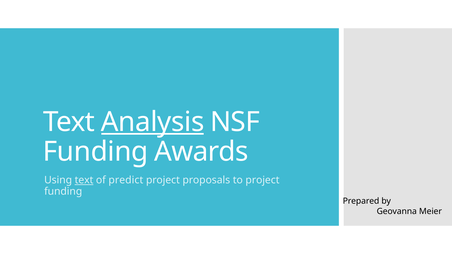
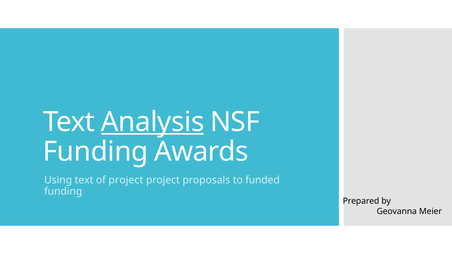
text at (84, 180) underline: present -> none
of predict: predict -> project
to project: project -> funded
